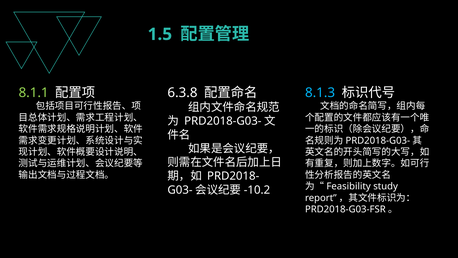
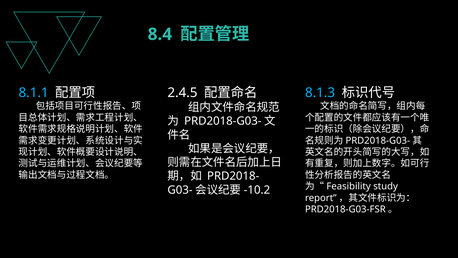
1.5: 1.5 -> 8.4
8.1.1 colour: light green -> light blue
6.3.8: 6.3.8 -> 2.4.5
